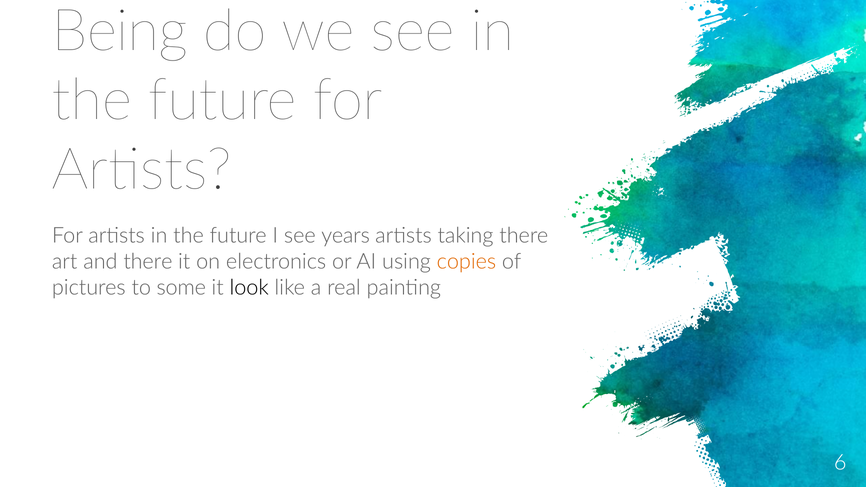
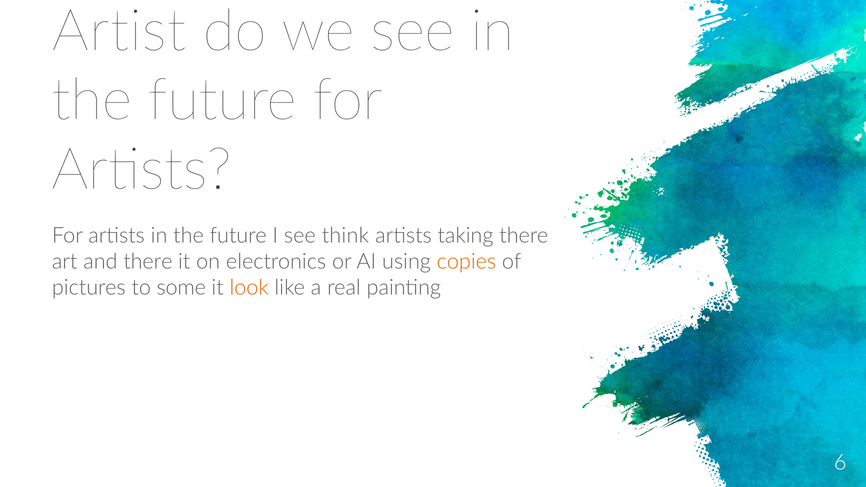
Being: Being -> Artist
years: years -> think
look colour: black -> orange
